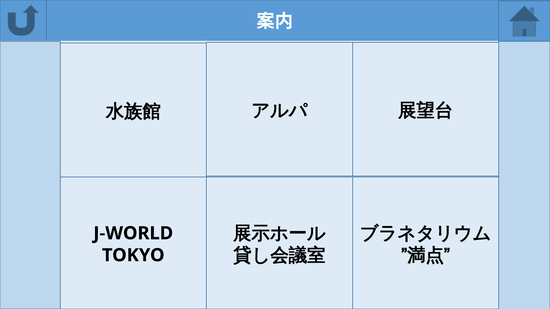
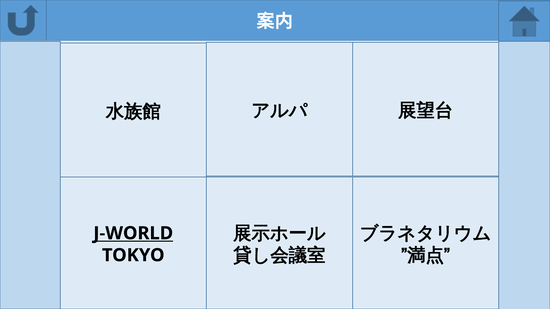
J-WORLD underline: none -> present
